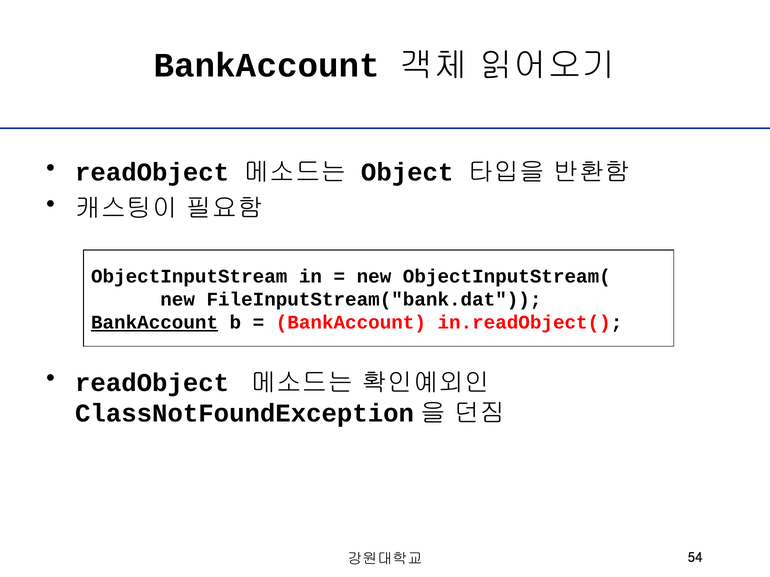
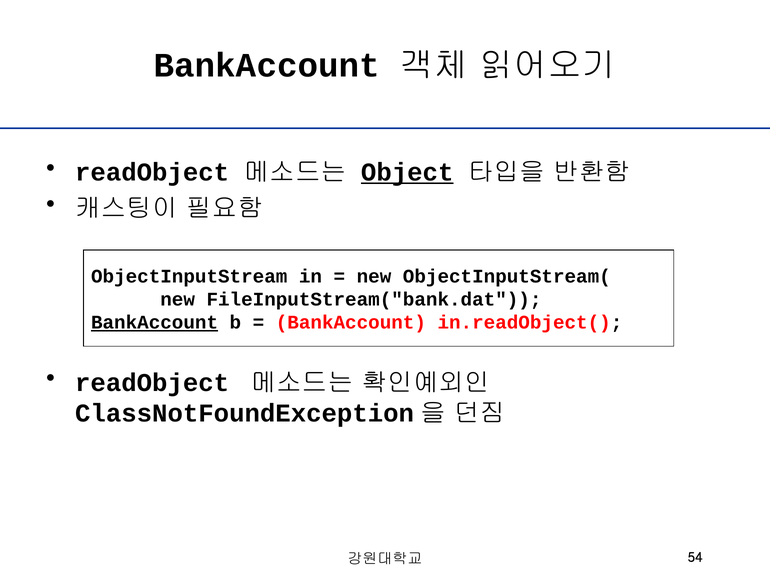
Object underline: none -> present
